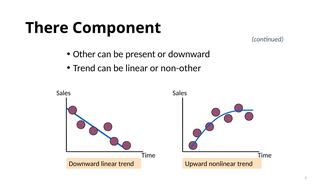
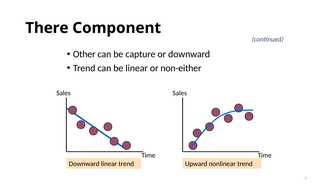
present: present -> capture
non-other: non-other -> non-either
